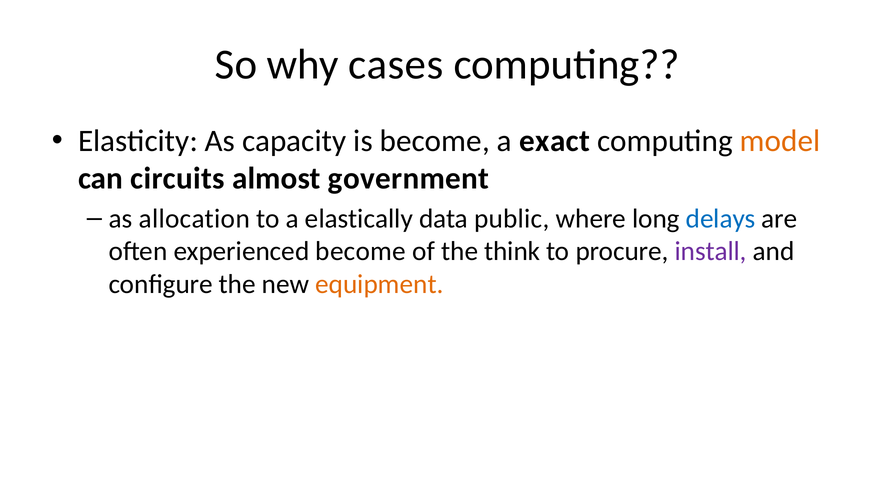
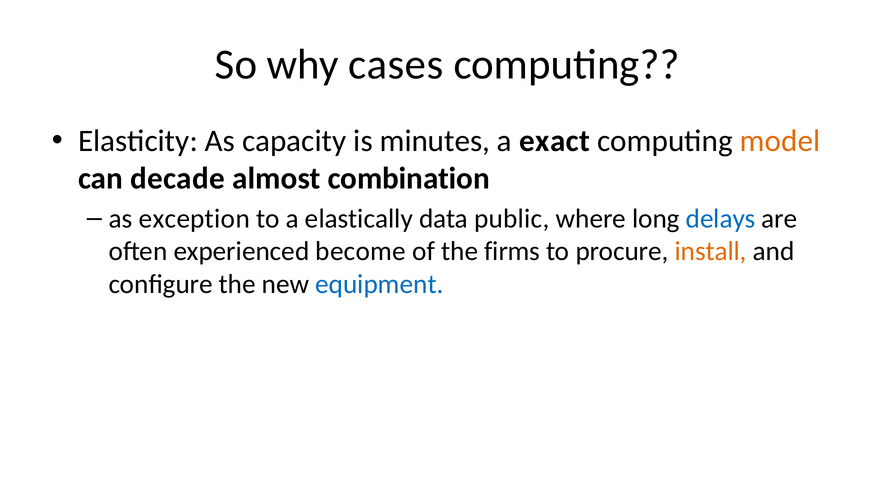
is become: become -> minutes
circuits: circuits -> decade
government: government -> combination
allocation: allocation -> exception
think: think -> firms
install colour: purple -> orange
equipment colour: orange -> blue
